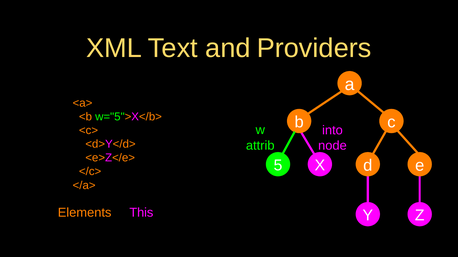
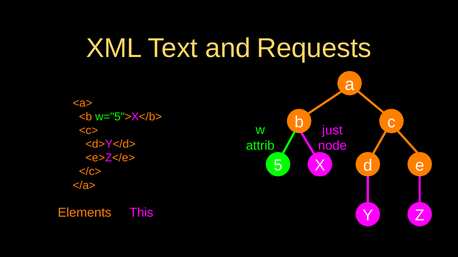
Providers: Providers -> Requests
into: into -> just
